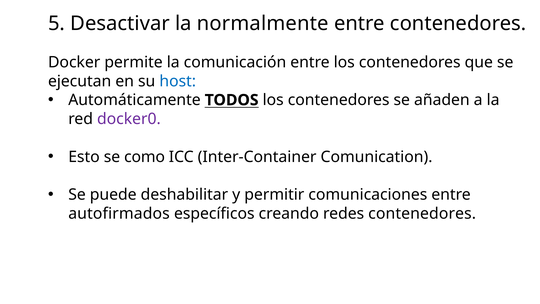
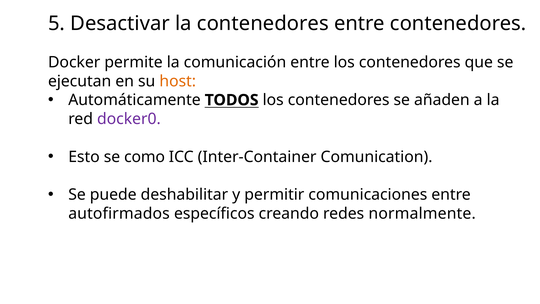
la normalmente: normalmente -> contenedores
host colour: blue -> orange
redes contenedores: contenedores -> normalmente
